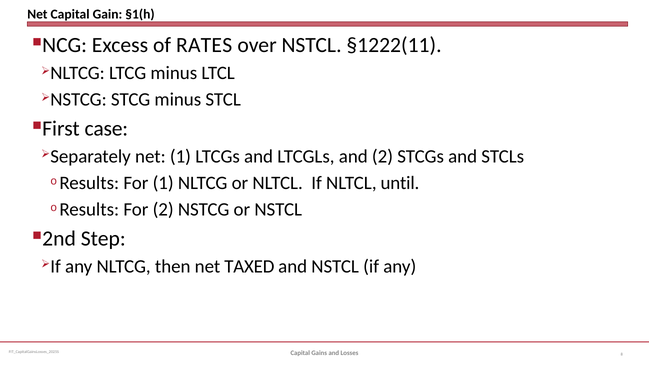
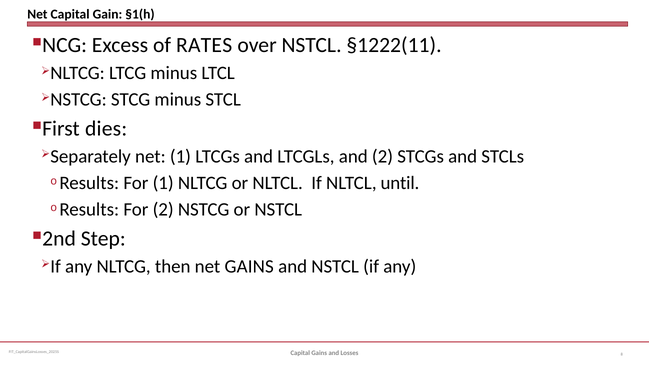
case: case -> dies
net TAXED: TAXED -> GAINS
